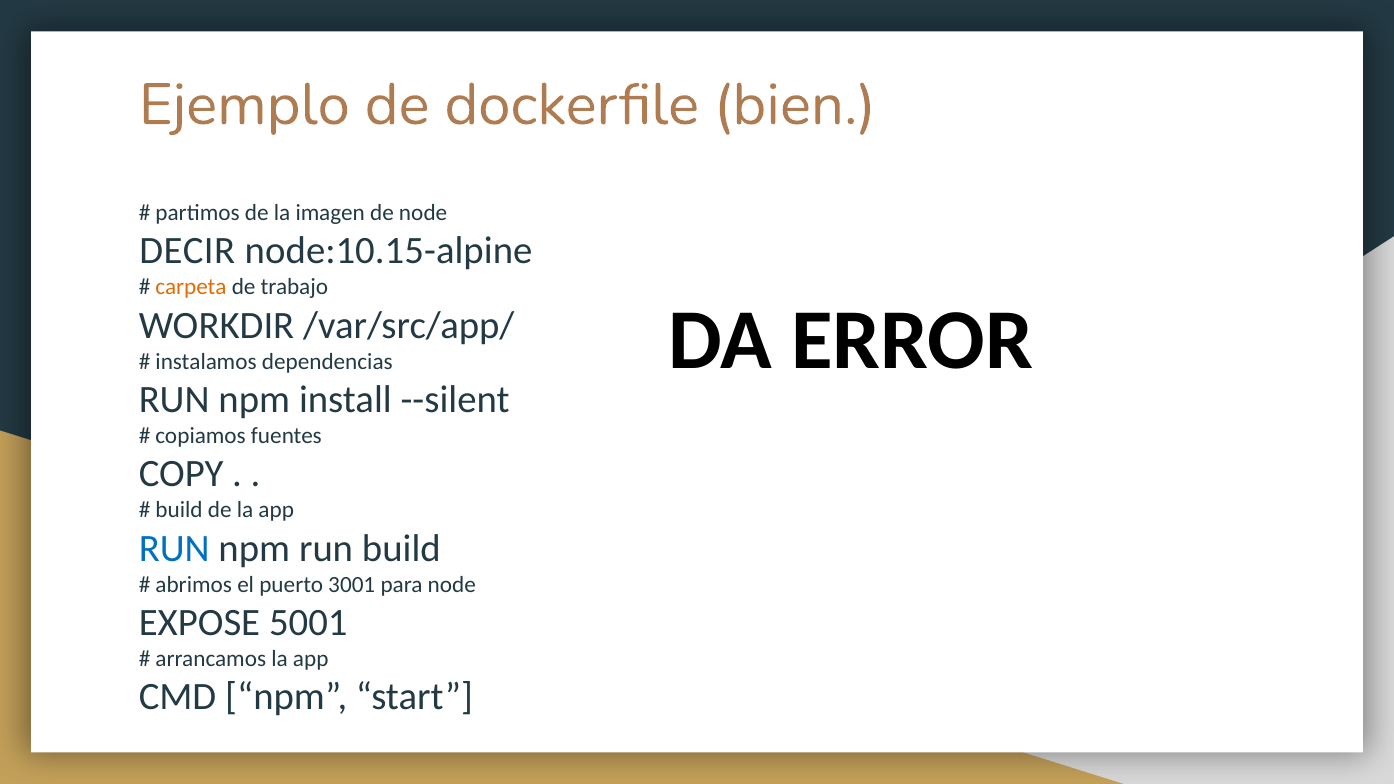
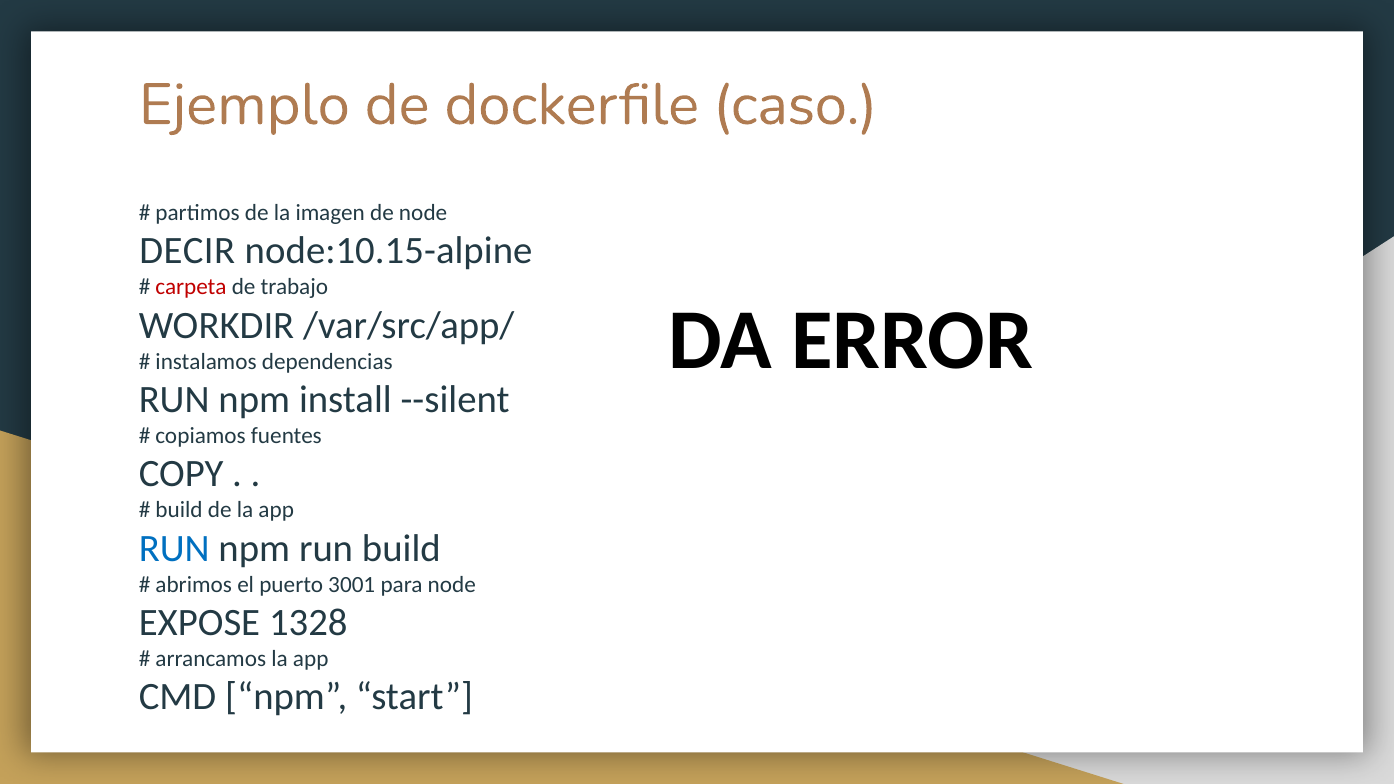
bien: bien -> caso
carpeta colour: orange -> red
5001: 5001 -> 1328
